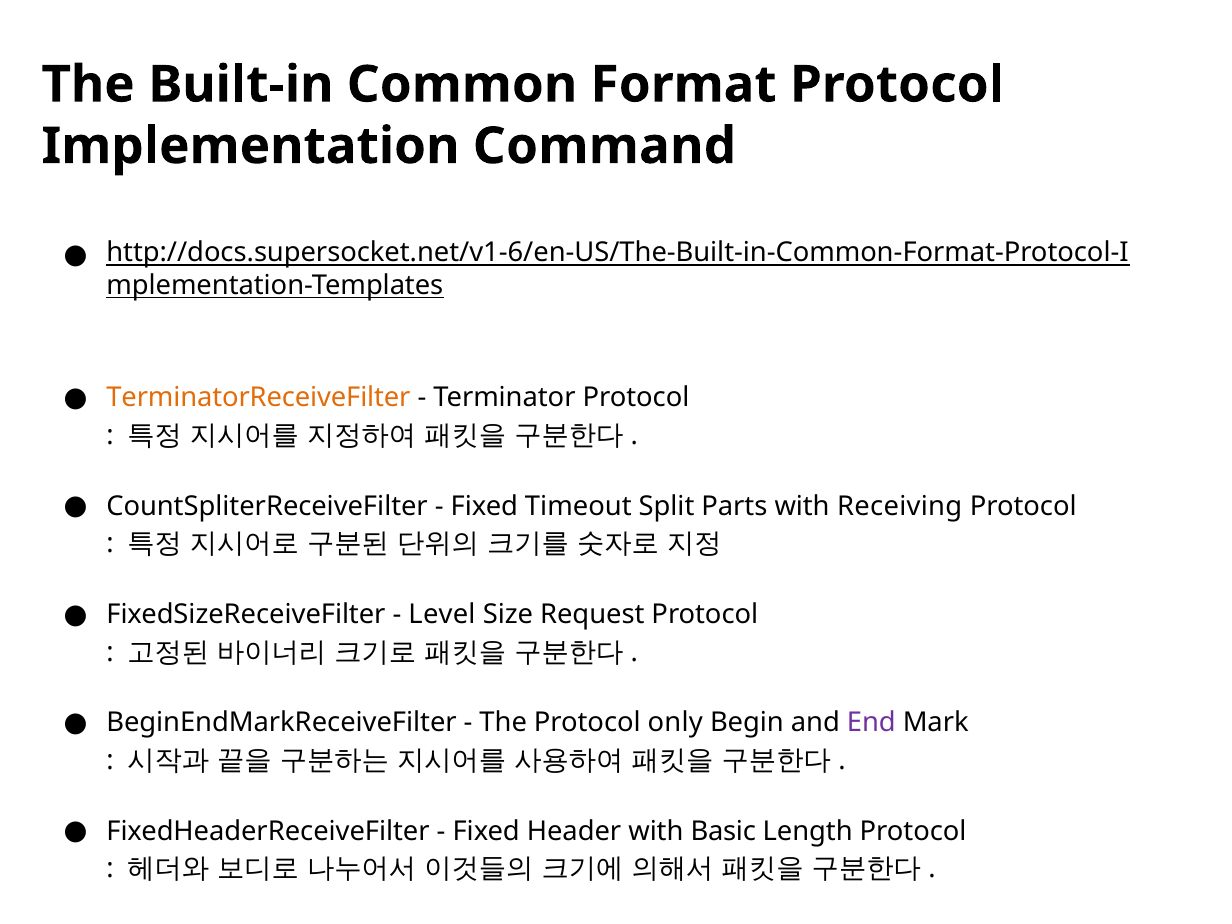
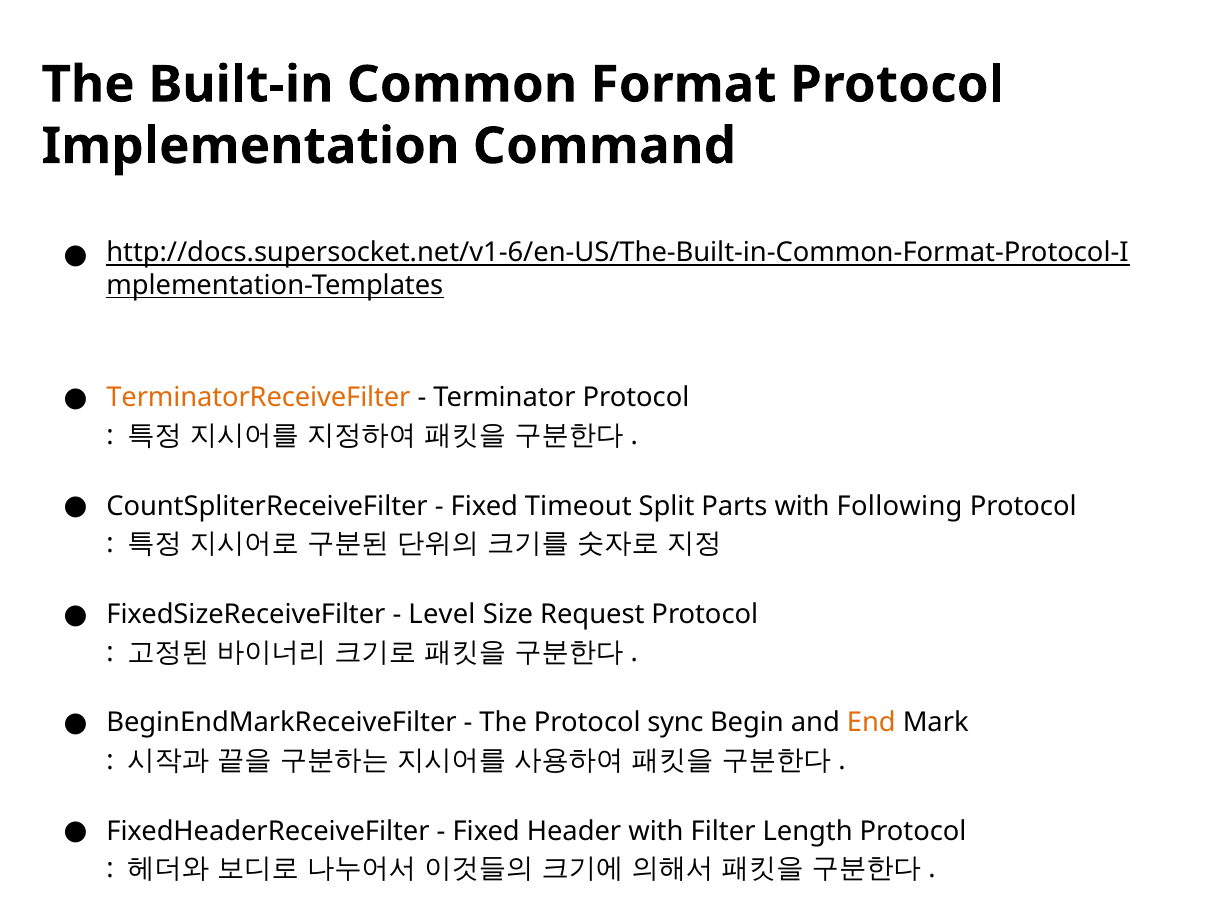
Receiving: Receiving -> Following
only: only -> sync
End colour: purple -> orange
Basic: Basic -> Filter
